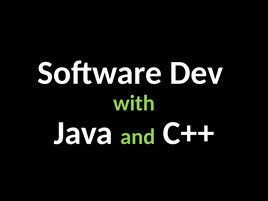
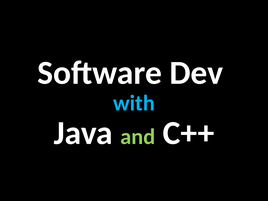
with colour: light green -> light blue
